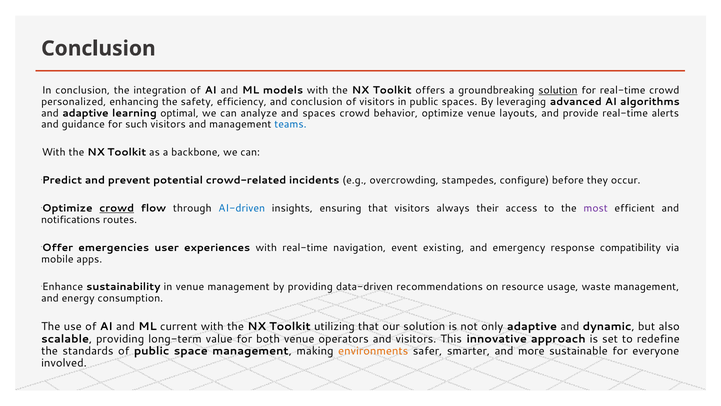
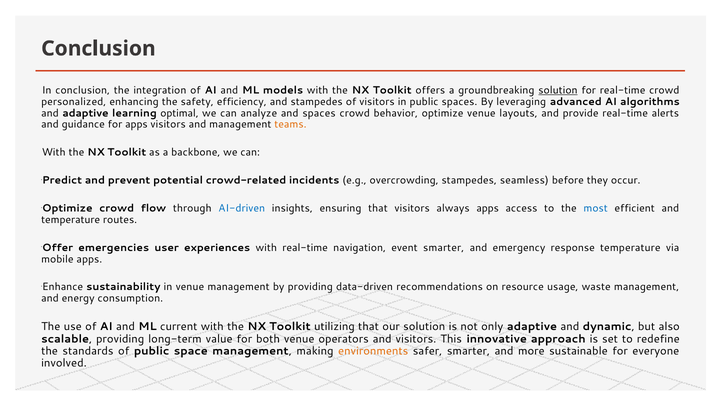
and conclusion: conclusion -> stampedes
for such: such -> apps
teams colour: blue -> orange
configure: configure -> seamless
crowd at (117, 208) underline: present -> none
always their: their -> apps
most colour: purple -> blue
notifications at (71, 219): notifications -> temperature
event existing: existing -> smarter
response compatibility: compatibility -> temperature
